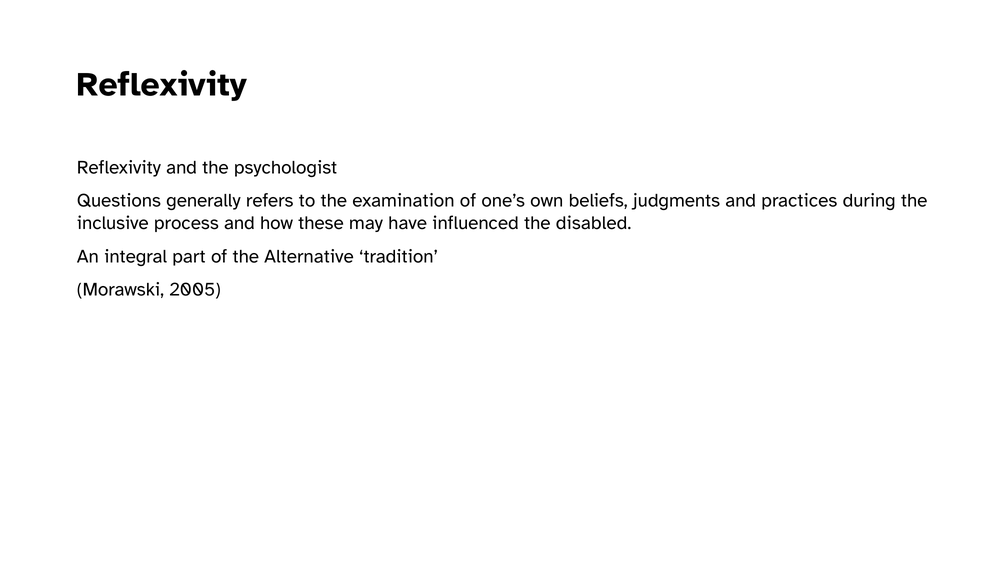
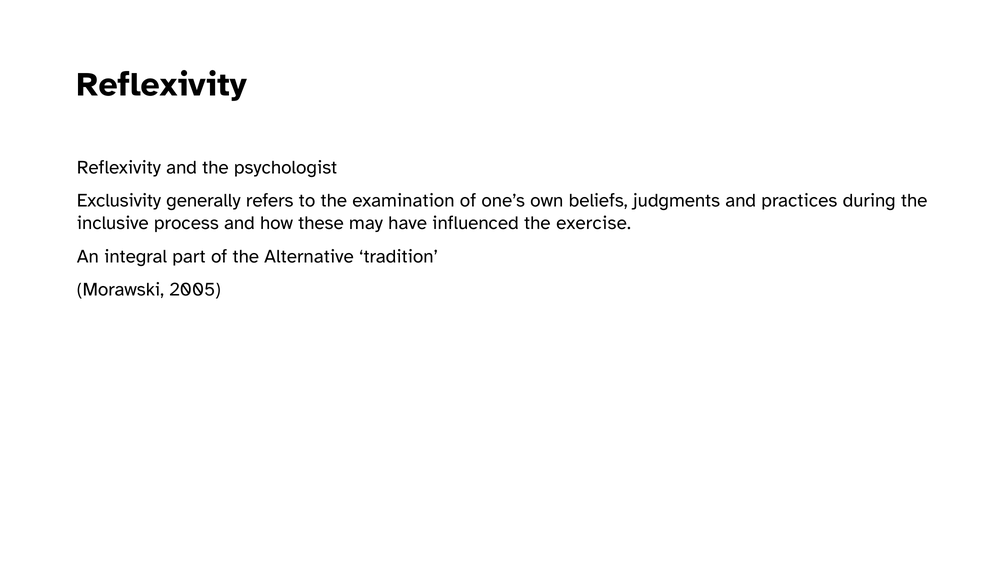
Questions: Questions -> Exclusivity
disabled: disabled -> exercise
